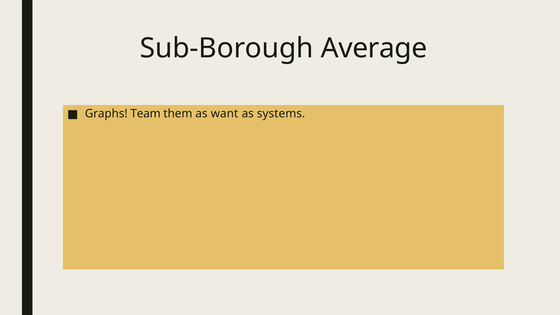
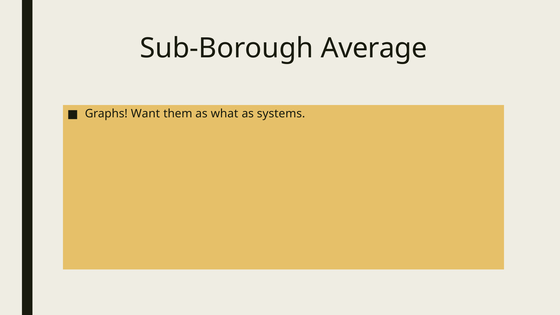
Team: Team -> Want
want: want -> what
